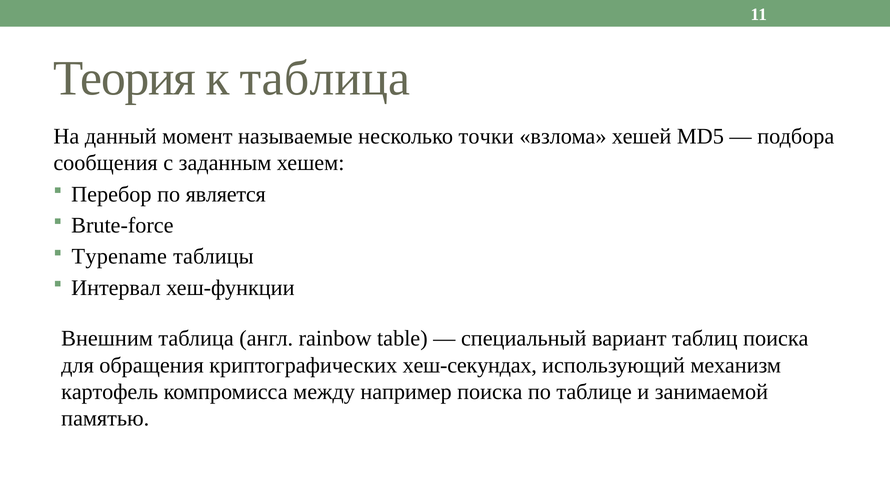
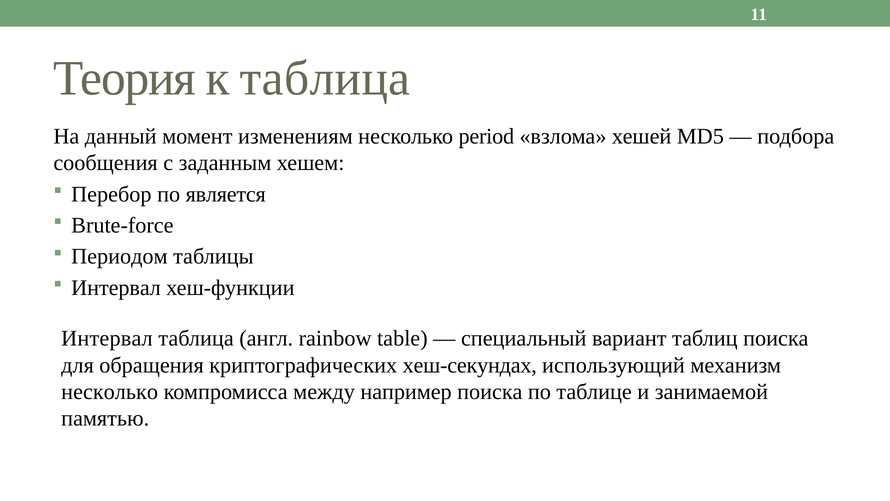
называемые: называемые -> изменениям
точки: точки -> period
Typename: Typename -> Периодом
Внешним at (107, 338): Внешним -> Интервал
картофель at (110, 392): картофель -> несколько
